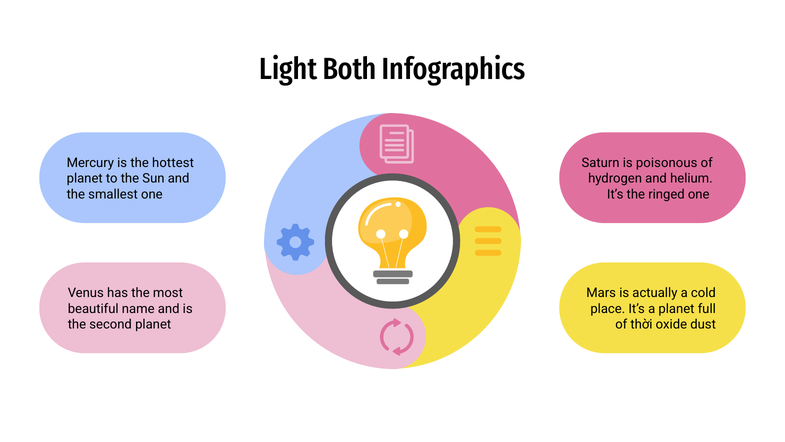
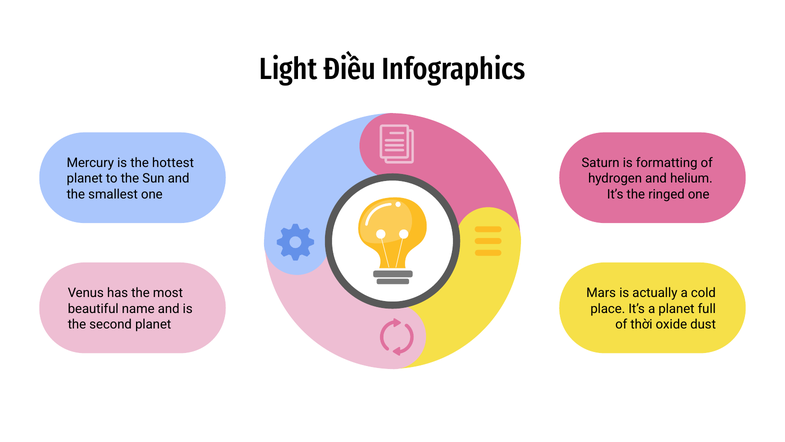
Both: Both -> Điều
poisonous: poisonous -> formatting
